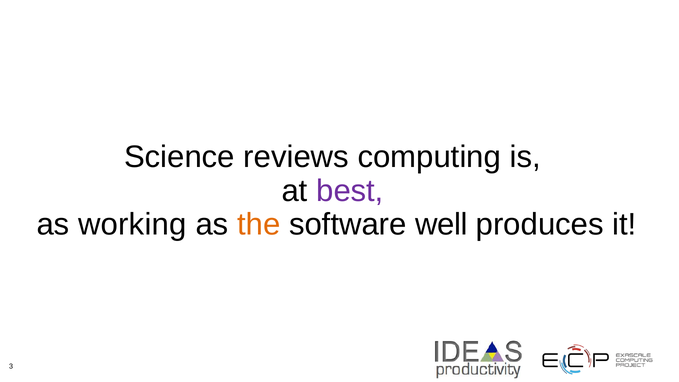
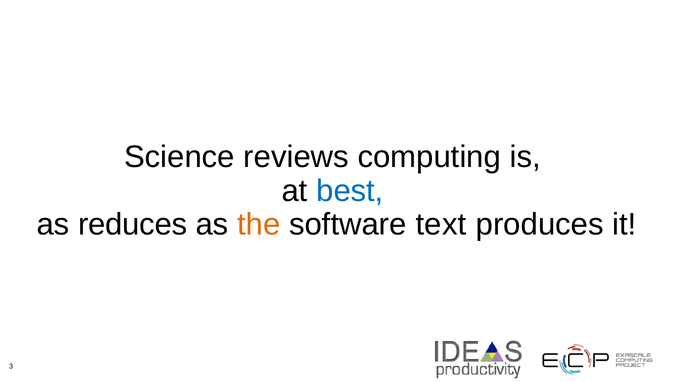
best colour: purple -> blue
working: working -> reduces
well: well -> text
